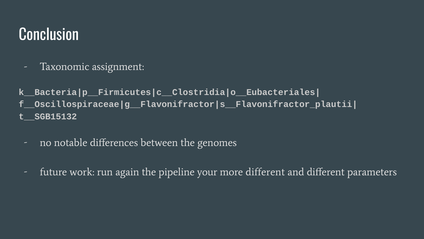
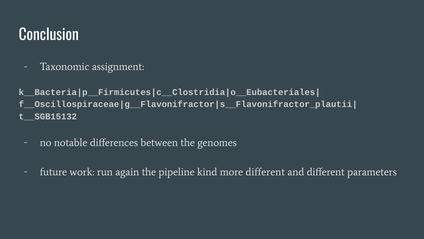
your: your -> kind
